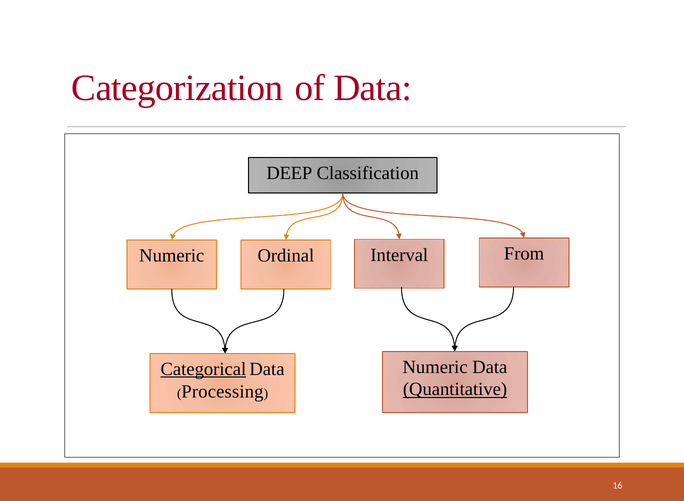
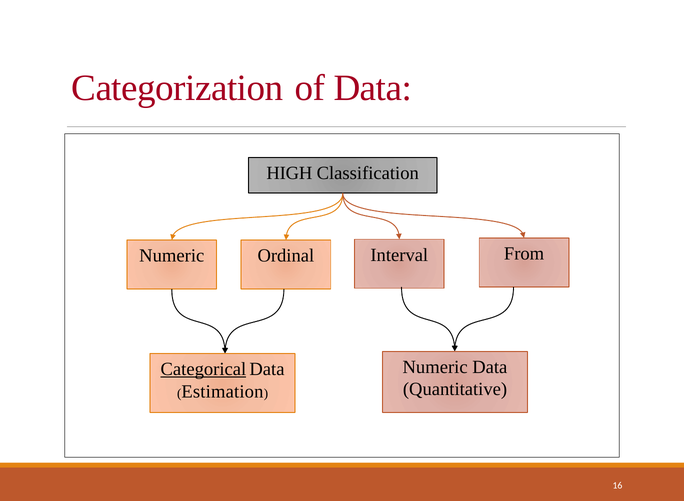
DEEP: DEEP -> HIGH
Quantitative underline: present -> none
Processing: Processing -> Estimation
